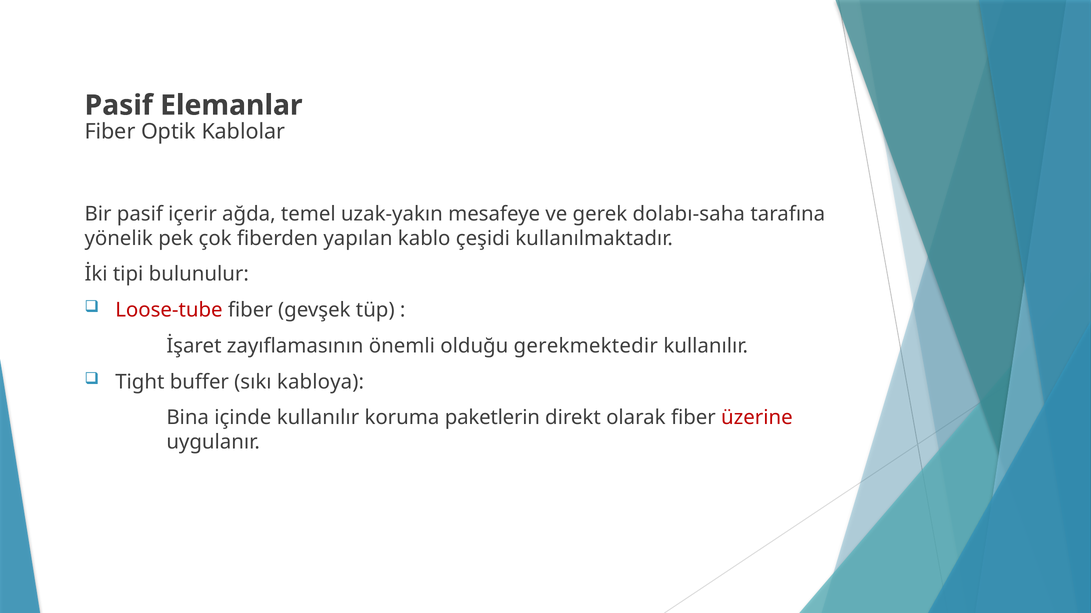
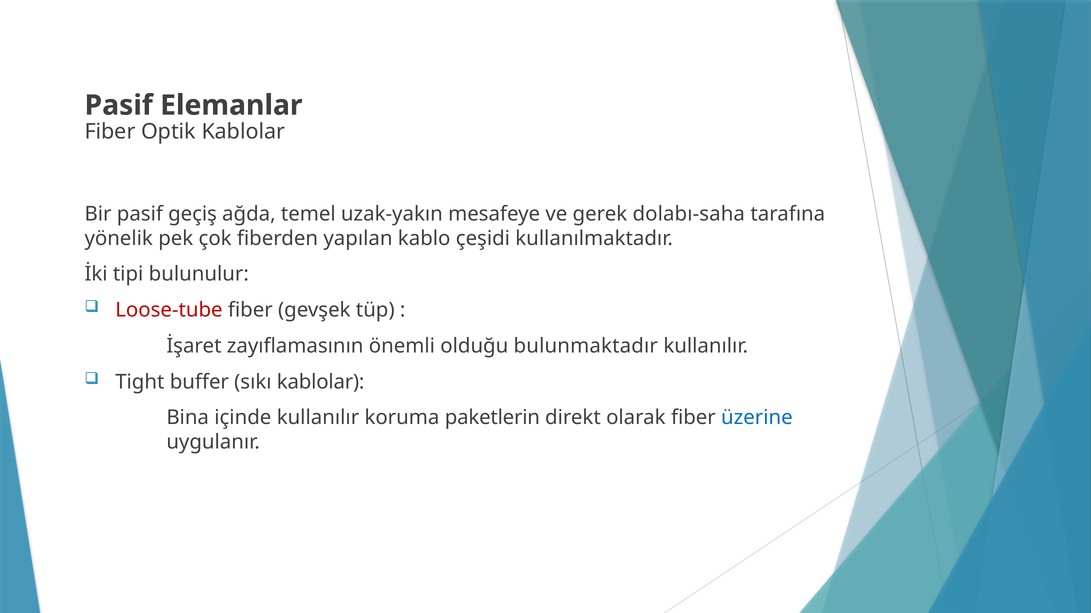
içerir: içerir -> geçiş
gerekmektedir: gerekmektedir -> bulunmaktadır
sıkı kabloya: kabloya -> kablolar
üzerine colour: red -> blue
